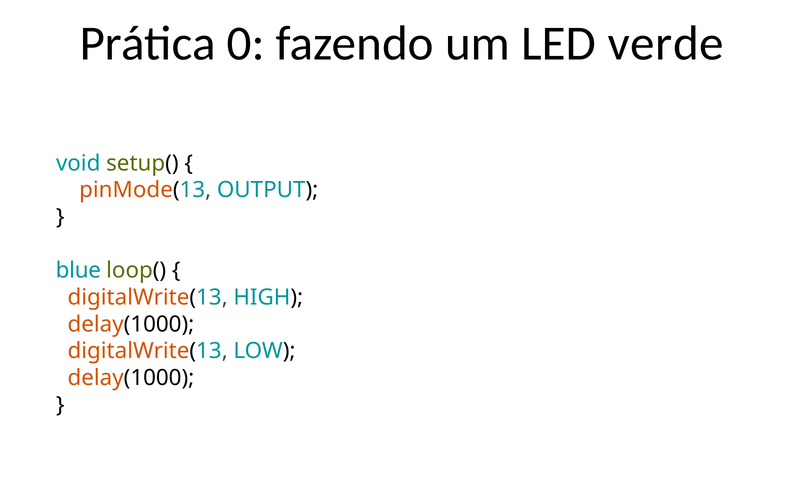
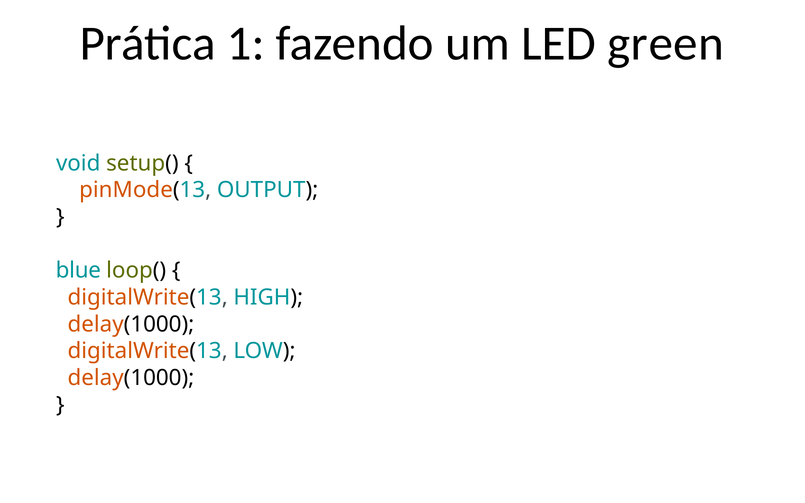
0: 0 -> 1
verde: verde -> green
